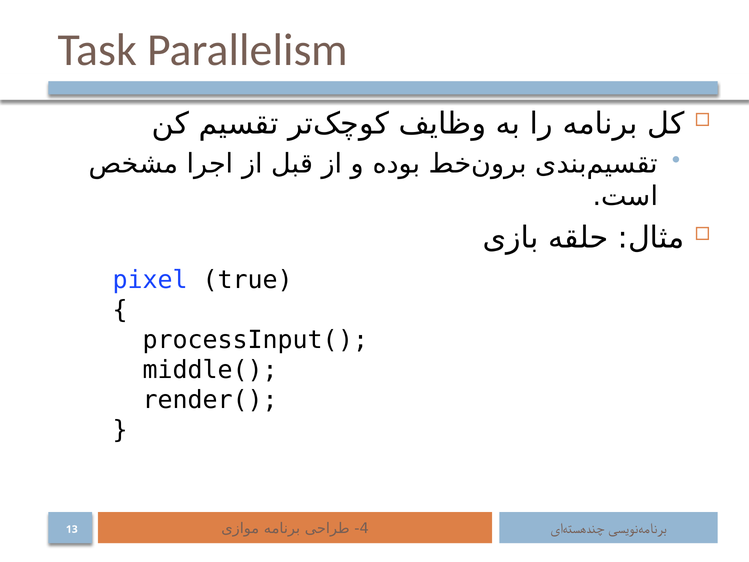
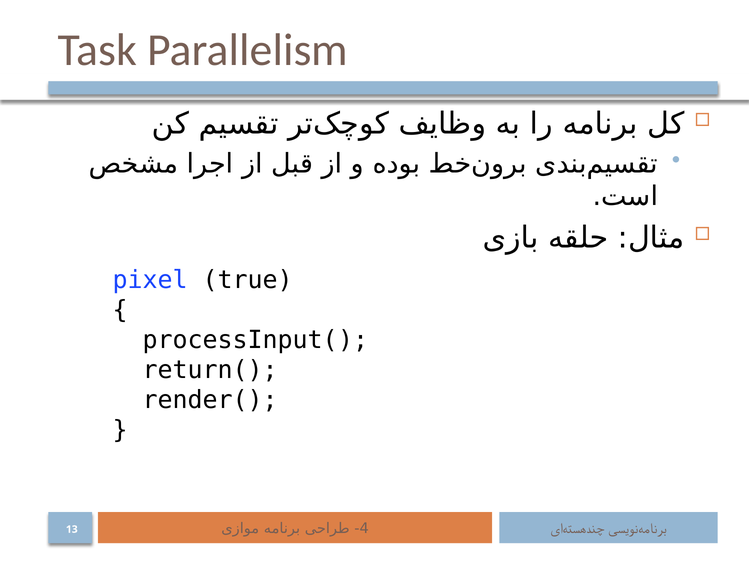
middle(: middle( -> return(
